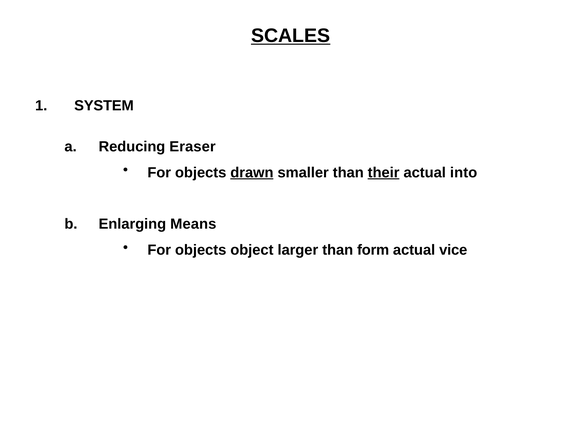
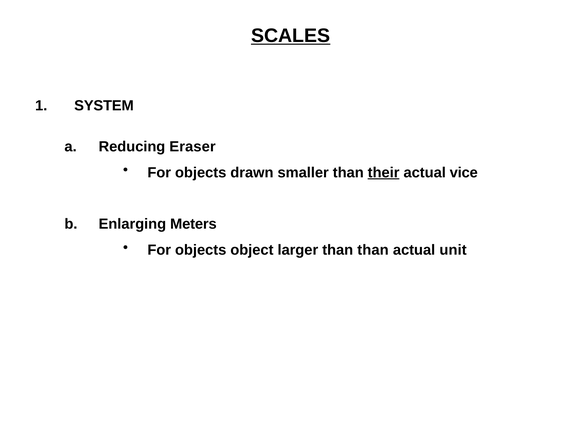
drawn underline: present -> none
into: into -> vice
Means: Means -> Meters
than form: form -> than
vice: vice -> unit
